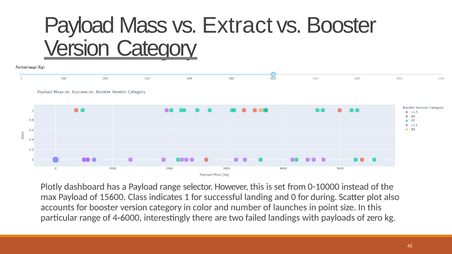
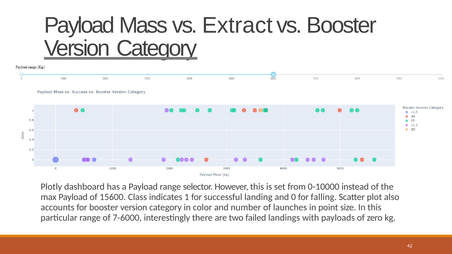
during: during -> falling
4-6000: 4-6000 -> 7-6000
